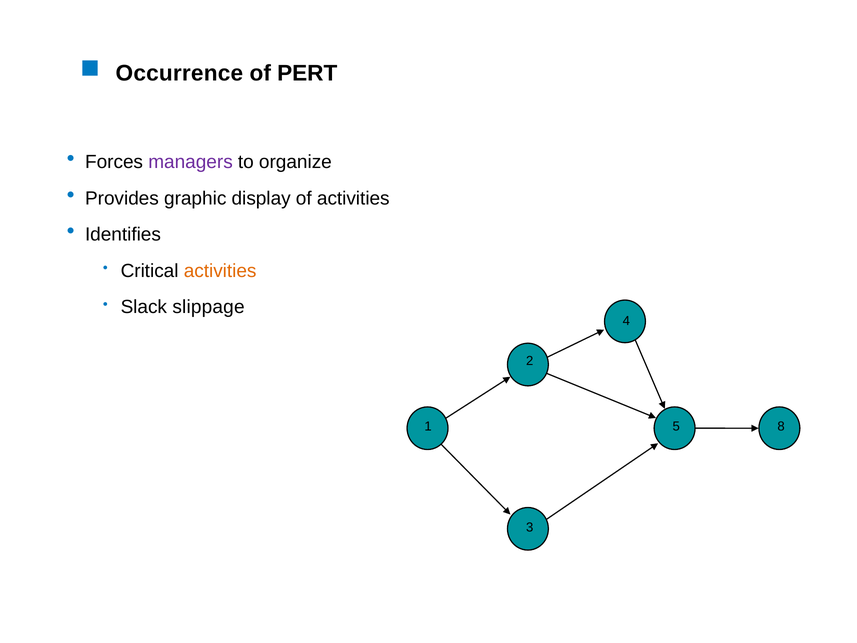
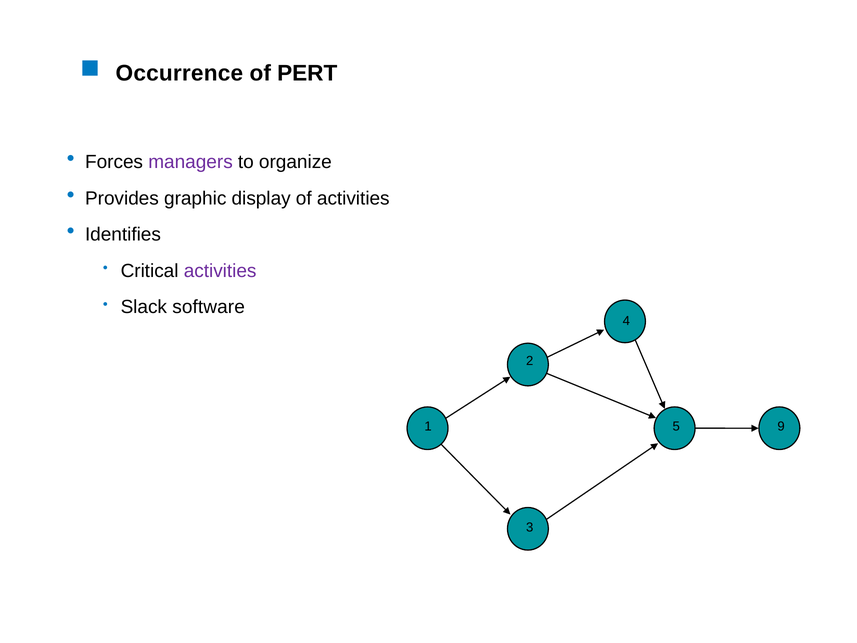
activities at (220, 271) colour: orange -> purple
slippage: slippage -> software
8: 8 -> 9
